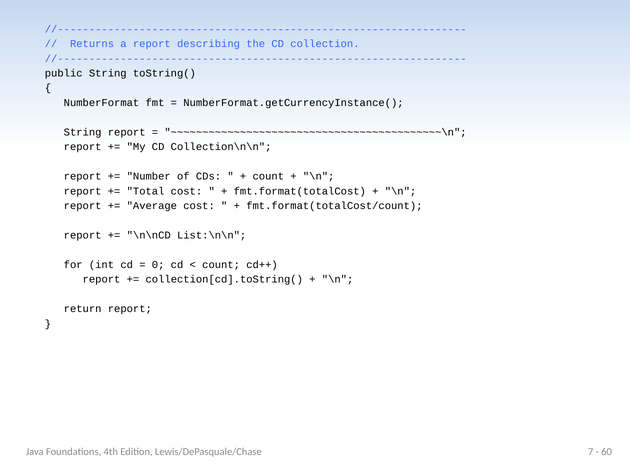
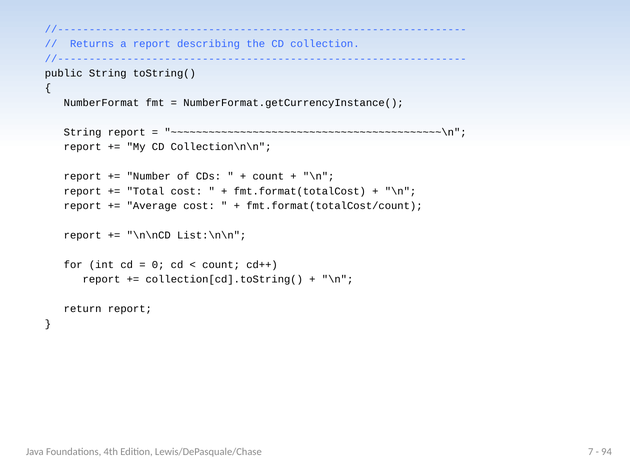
60: 60 -> 94
